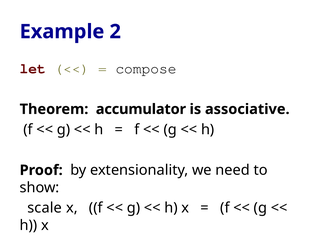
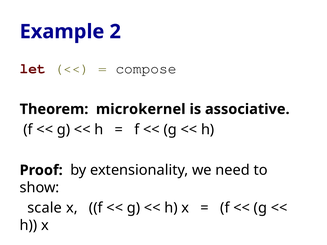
accumulator: accumulator -> microkernel
